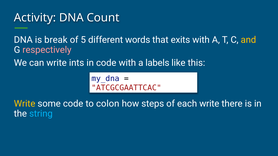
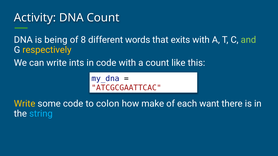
break: break -> being
5: 5 -> 8
and colour: yellow -> light green
respectively colour: pink -> yellow
a labels: labels -> count
steps: steps -> make
each write: write -> want
